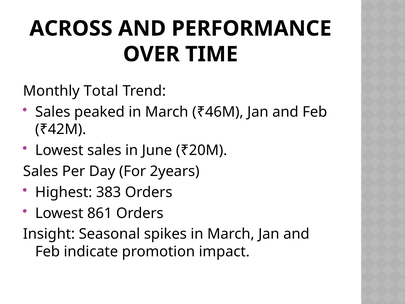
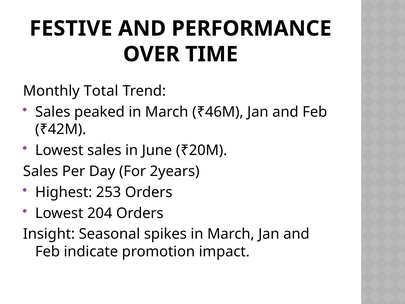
ACROSS: ACROSS -> FESTIVE
383: 383 -> 253
861: 861 -> 204
